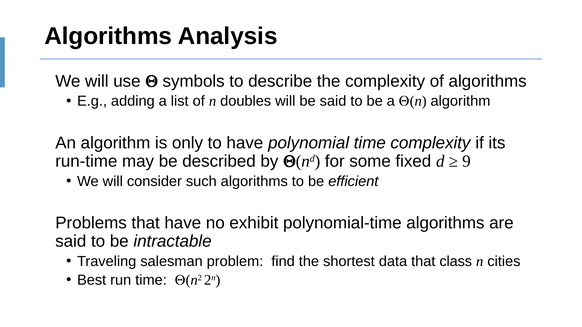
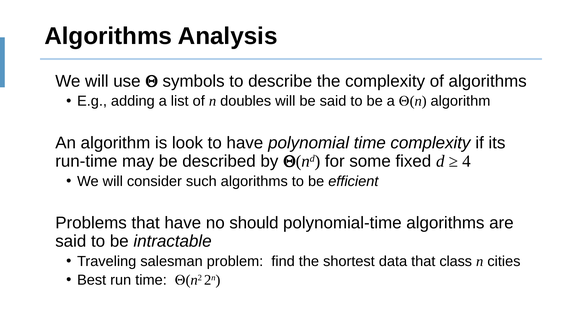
only: only -> look
9: 9 -> 4
exhibit: exhibit -> should
